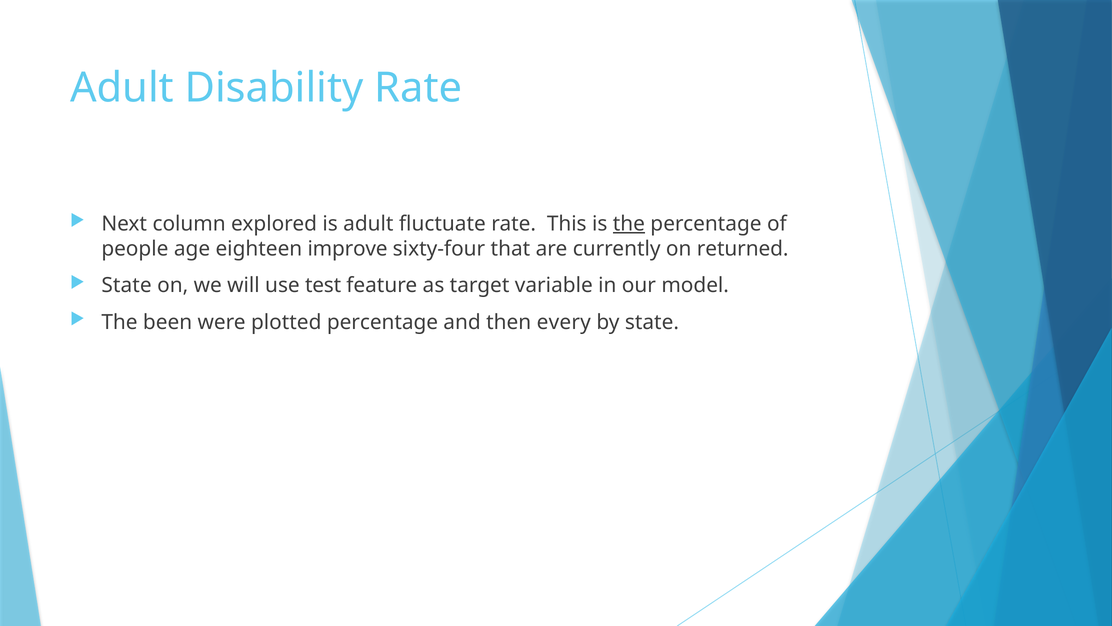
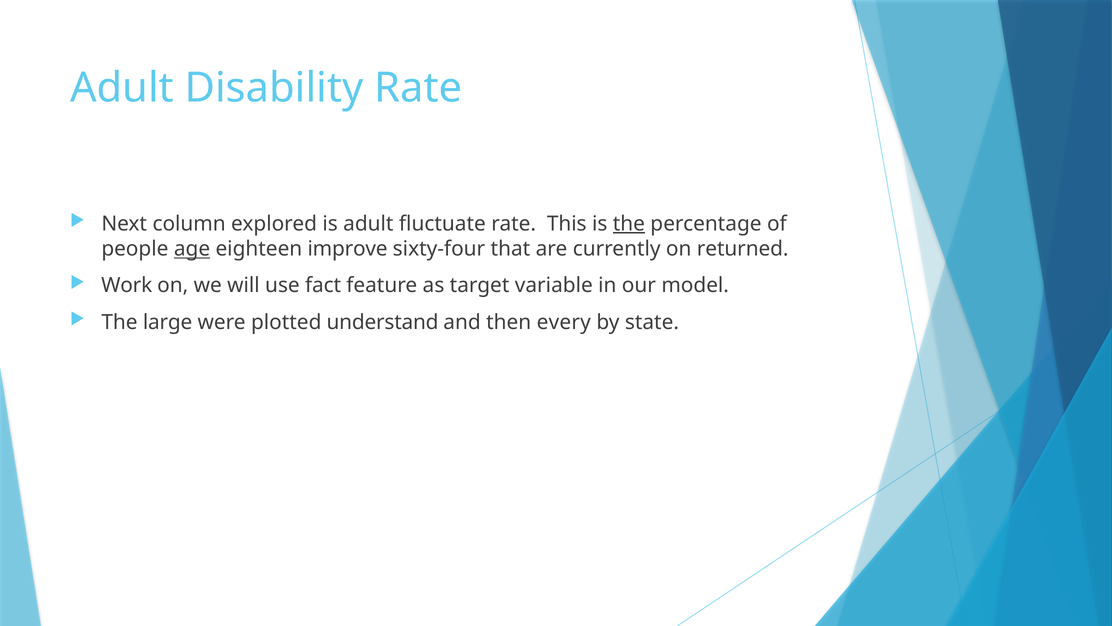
age underline: none -> present
State at (127, 285): State -> Work
test: test -> fact
been: been -> large
plotted percentage: percentage -> understand
